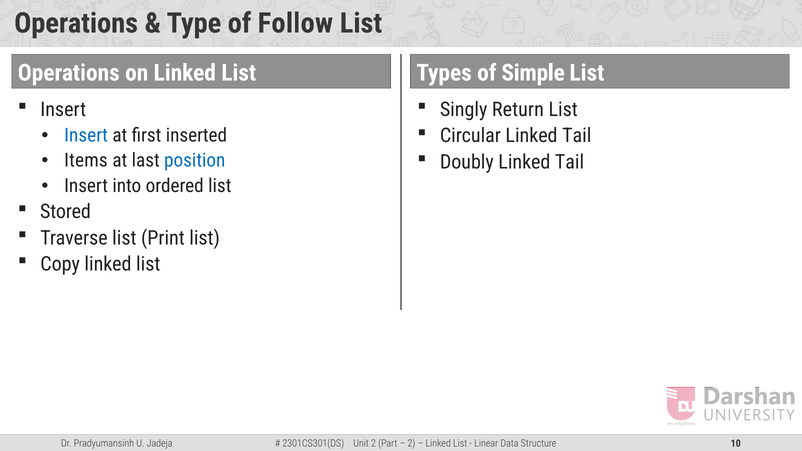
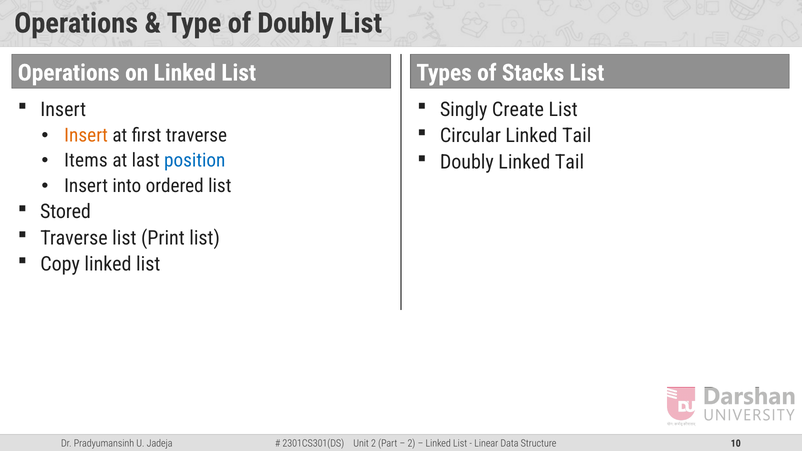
of Follow: Follow -> Doubly
Simple: Simple -> Stacks
Return: Return -> Create
Insert at (86, 135) colour: blue -> orange
first inserted: inserted -> traverse
